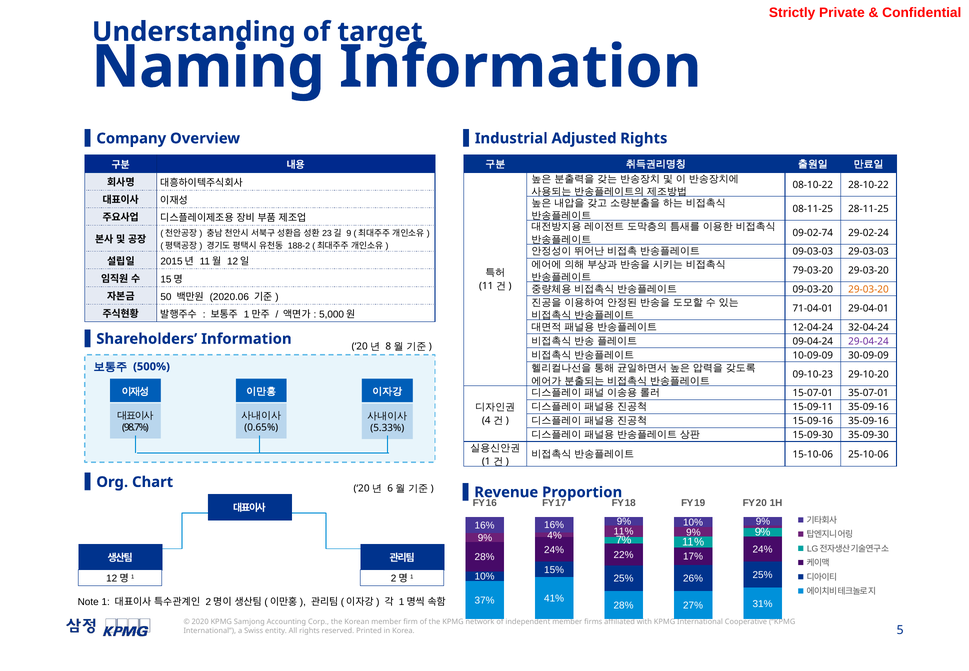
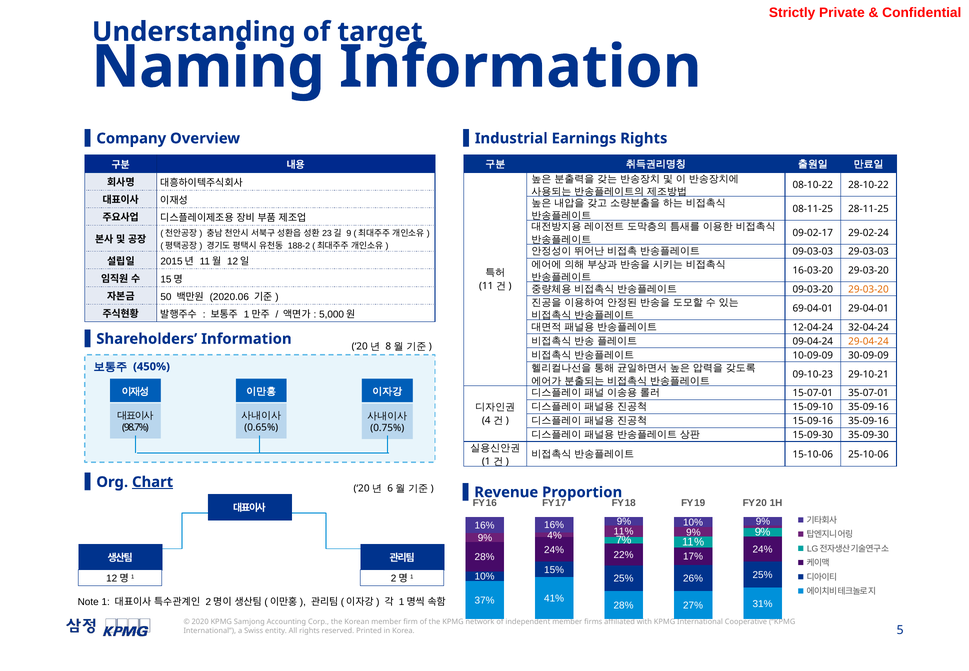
Adjusted: Adjusted -> Earnings
09-02-74: 09-02-74 -> 09-02-17
79-03-20: 79-03-20 -> 16-03-20
71-04-01: 71-04-01 -> 69-04-01
29-04-24 colour: purple -> orange
500%: 500% -> 450%
29-10-20: 29-10-20 -> 29-10-21
15-09-11: 15-09-11 -> 15-09-10
5.33%: 5.33% -> 0.75%
Chart underline: none -> present
